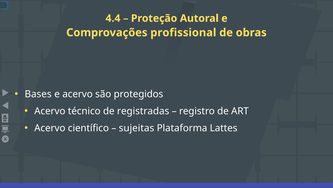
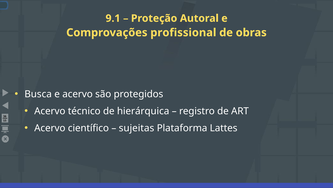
4.4: 4.4 -> 9.1
Bases: Bases -> Busca
registradas: registradas -> hierárquica
